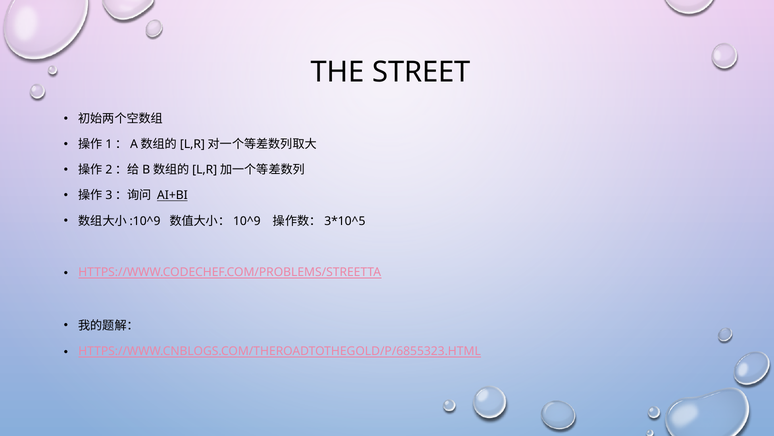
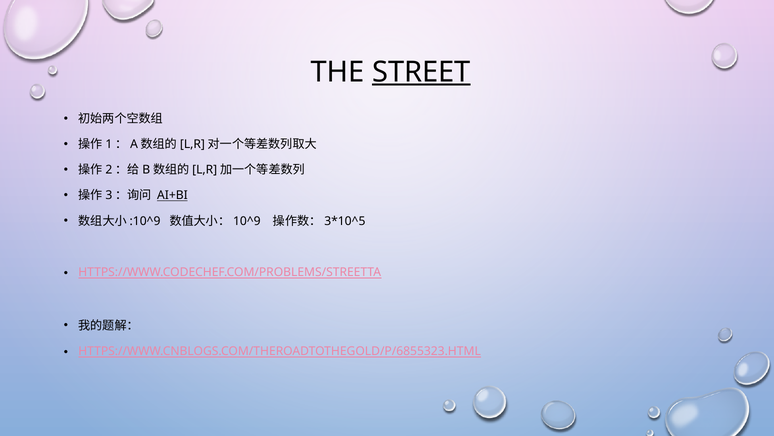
STREET underline: none -> present
